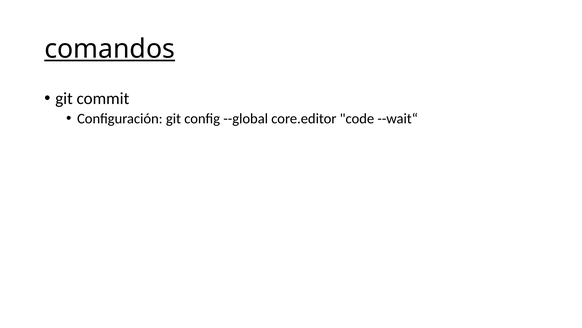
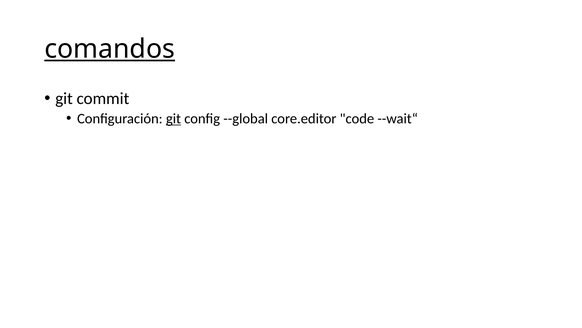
git at (173, 118) underline: none -> present
